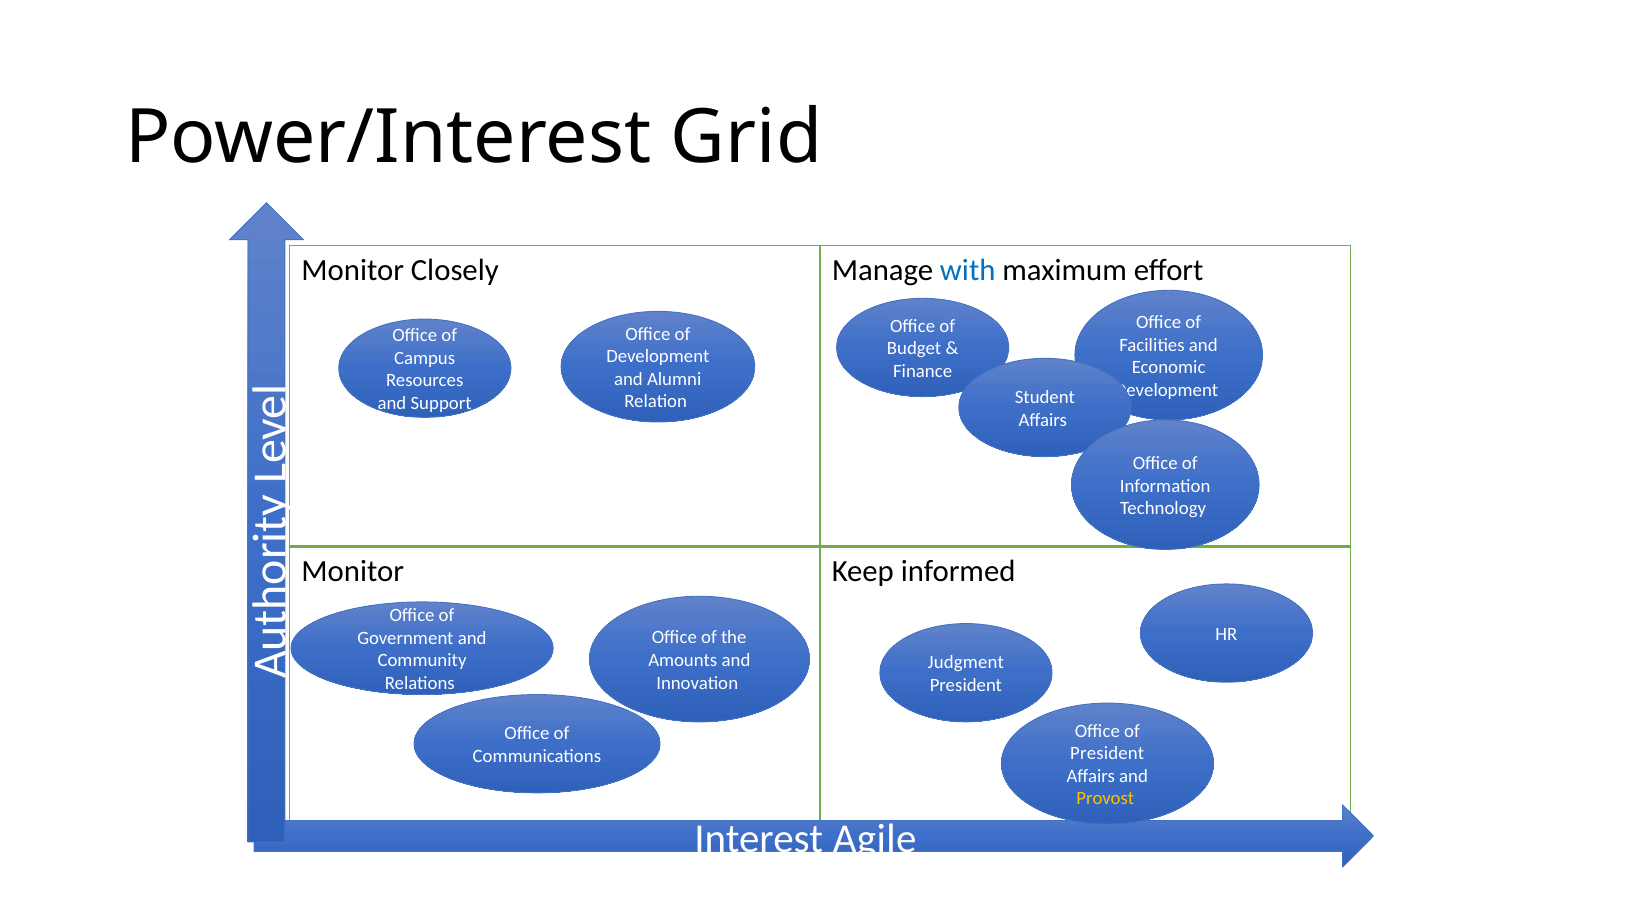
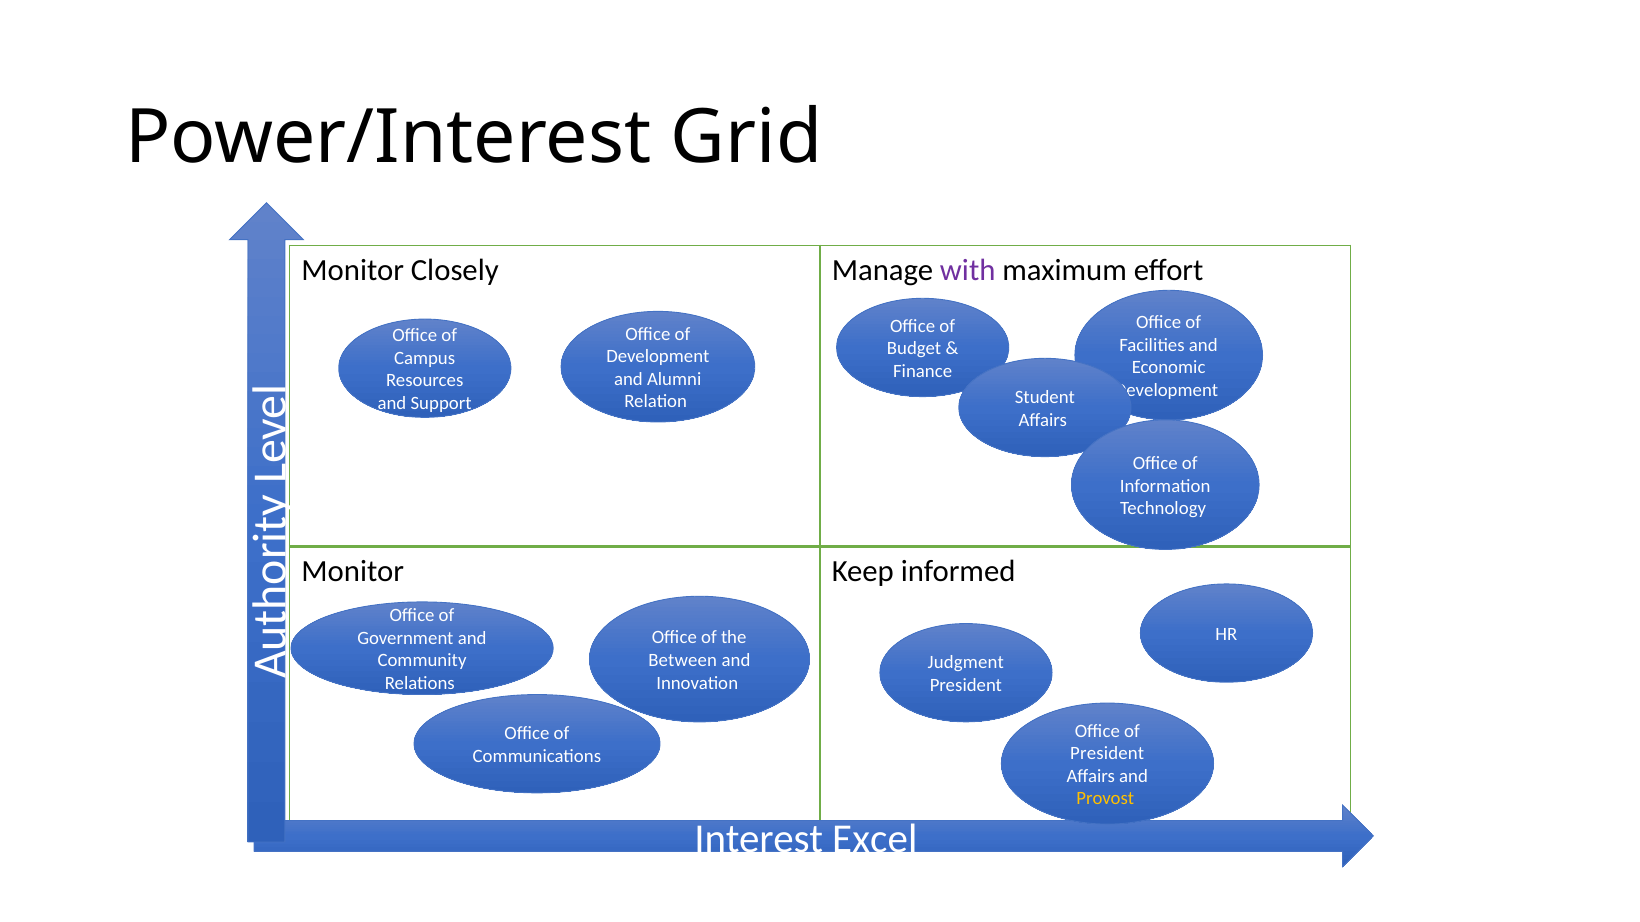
with colour: blue -> purple
Amounts: Amounts -> Between
Agile: Agile -> Excel
